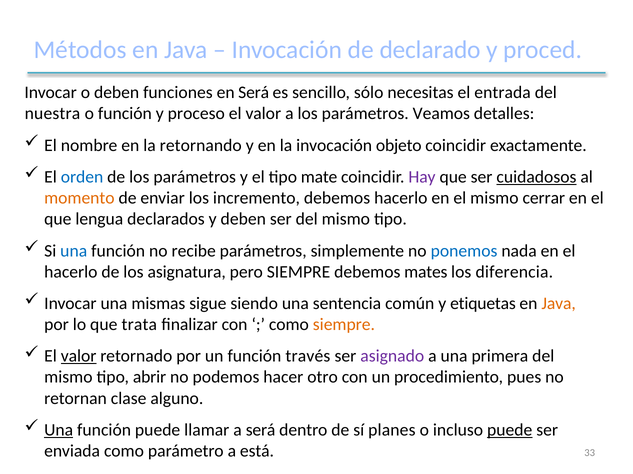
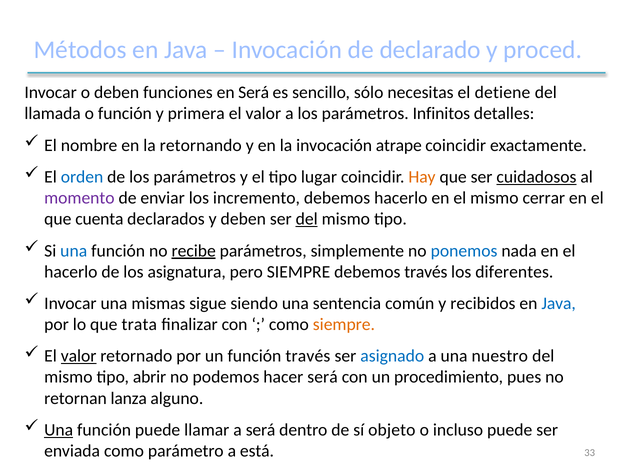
entrada: entrada -> detiene
nuestra: nuestra -> llamada
proceso: proceso -> primera
Veamos: Veamos -> Infinitos
objeto: objeto -> atrape
mate: mate -> lugar
Hay colour: purple -> orange
momento colour: orange -> purple
lengua: lengua -> cuenta
del at (307, 219) underline: none -> present
recibe underline: none -> present
debemos mates: mates -> través
diferencia: diferencia -> diferentes
etiquetas: etiquetas -> recibidos
Java at (559, 304) colour: orange -> blue
asignado colour: purple -> blue
primera: primera -> nuestro
hacer otro: otro -> será
clase: clase -> lanza
planes: planes -> objeto
puede at (510, 431) underline: present -> none
